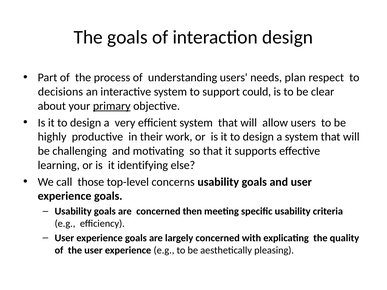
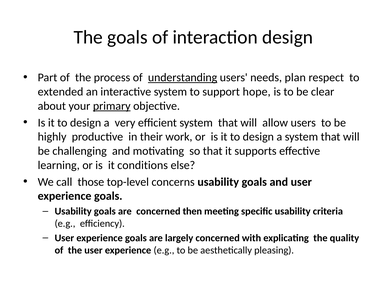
understanding underline: none -> present
decisions: decisions -> extended
could: could -> hope
identifying: identifying -> conditions
